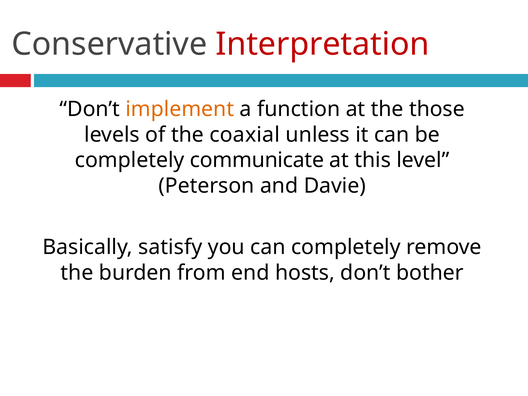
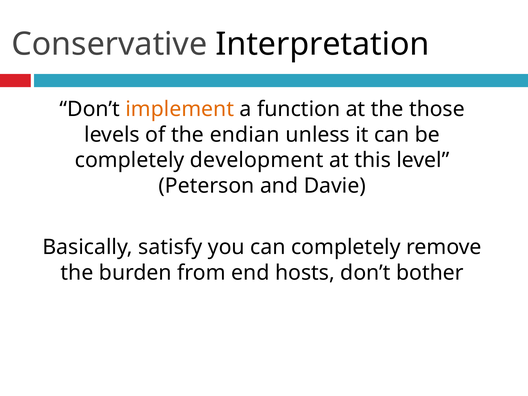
Interpretation colour: red -> black
coaxial: coaxial -> endian
communicate: communicate -> development
